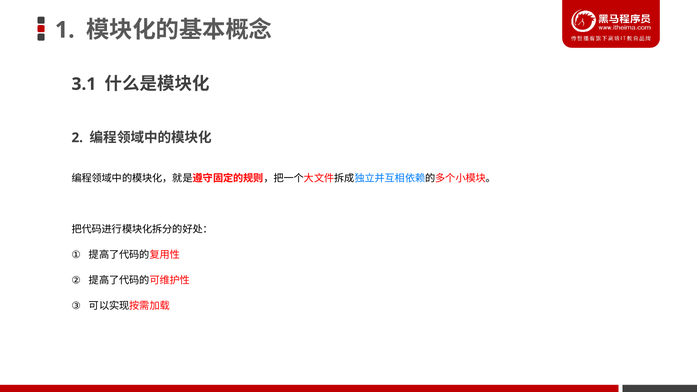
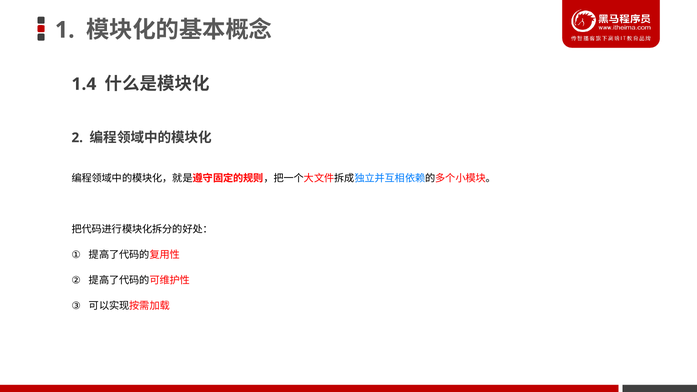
3.1: 3.1 -> 1.4
